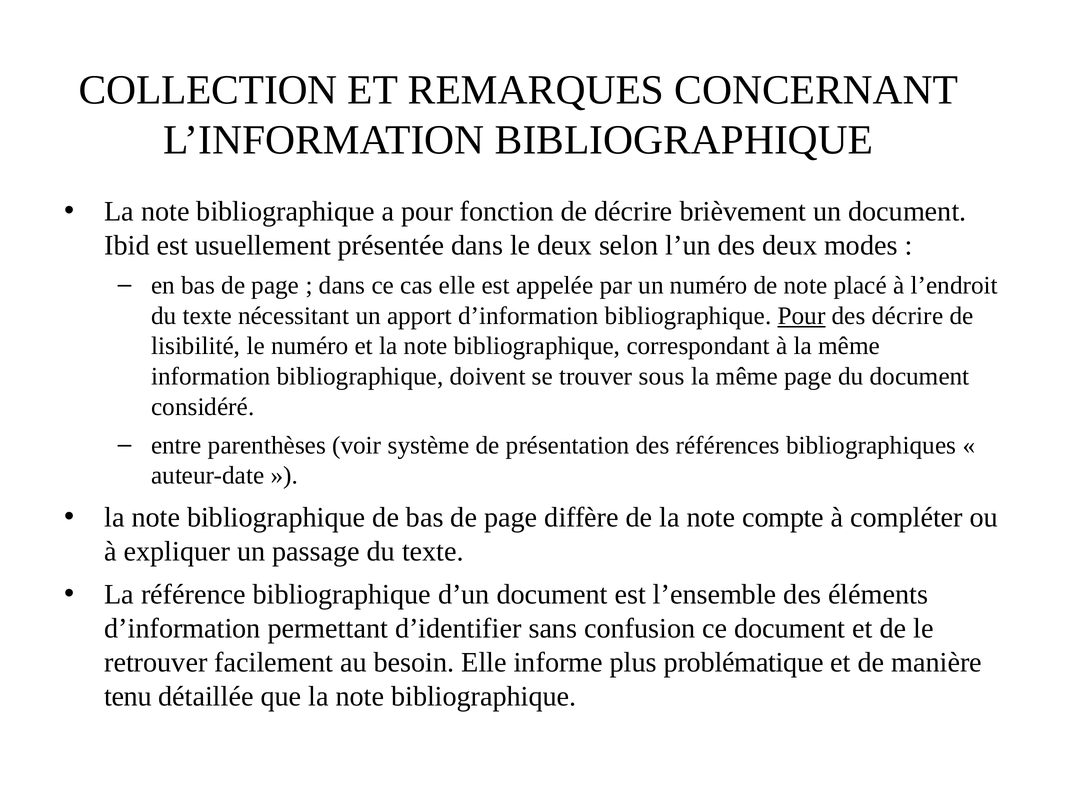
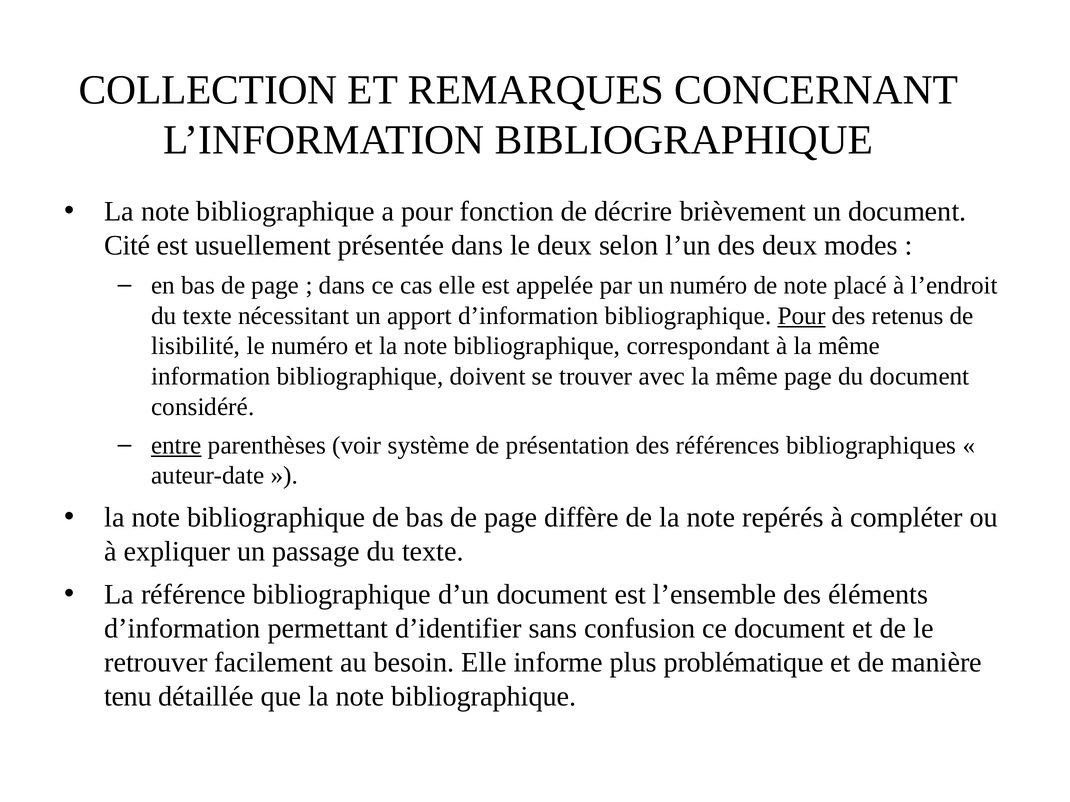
Ibid: Ibid -> Cité
des décrire: décrire -> retenus
sous: sous -> avec
entre underline: none -> present
compte: compte -> repérés
